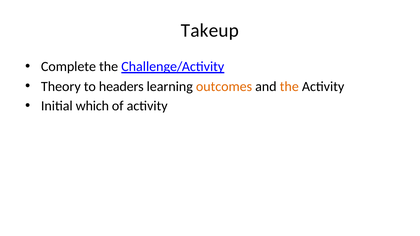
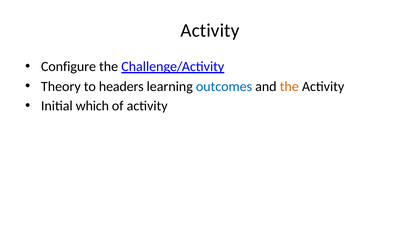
Takeup at (210, 30): Takeup -> Activity
Complete: Complete -> Configure
outcomes colour: orange -> blue
